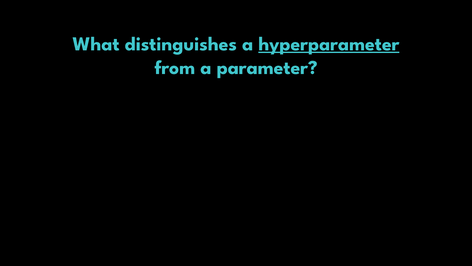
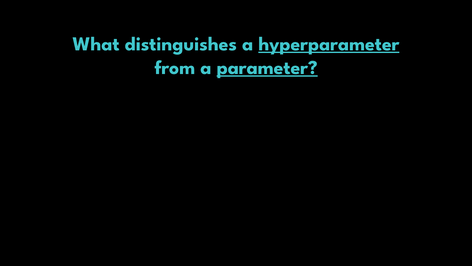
parameter underline: none -> present
